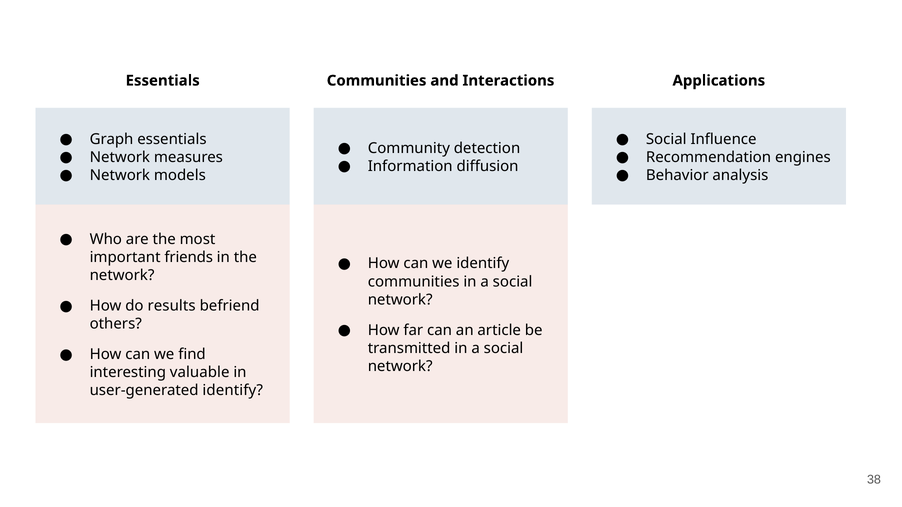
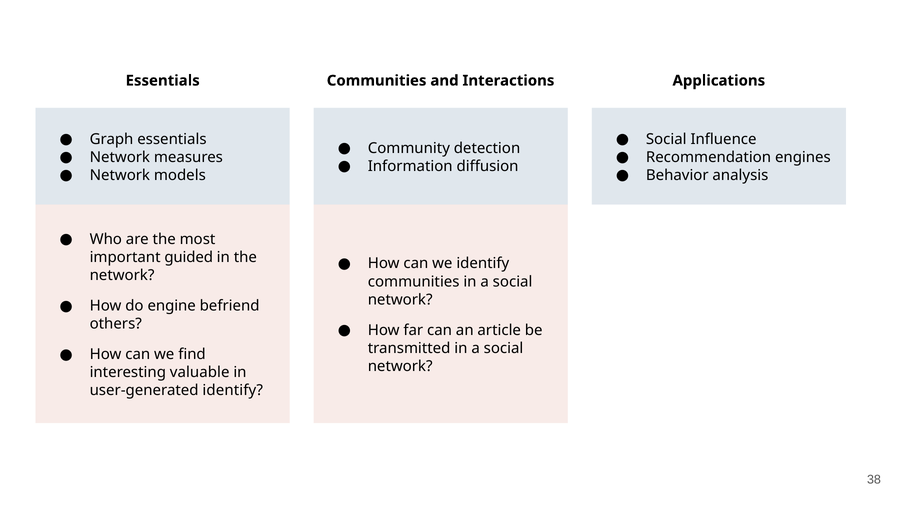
friends: friends -> guided
results: results -> engine
